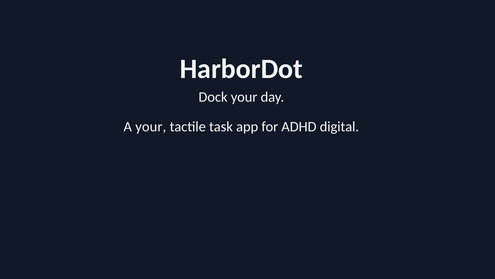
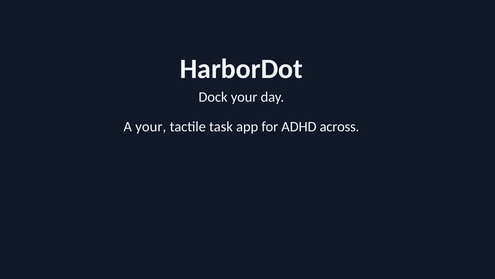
digital: digital -> across
